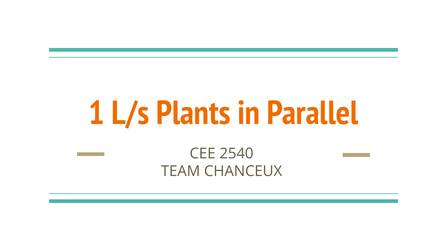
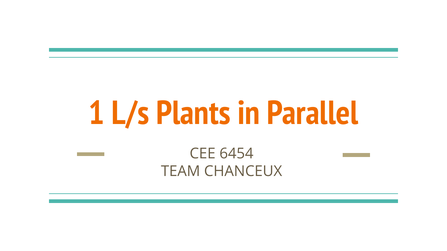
2540: 2540 -> 6454
